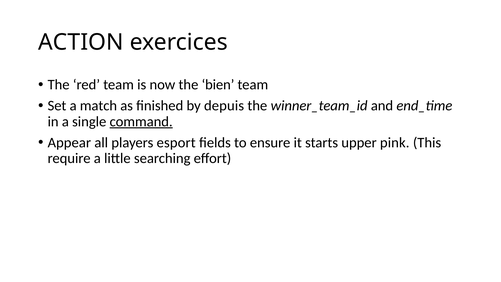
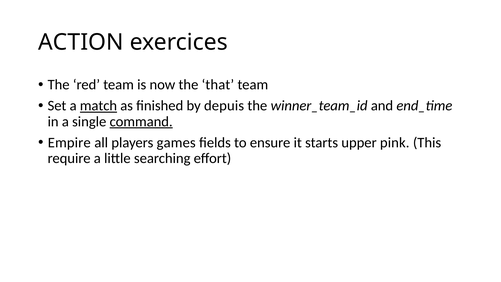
bien: bien -> that
match underline: none -> present
Appear: Appear -> Empire
esport: esport -> games
